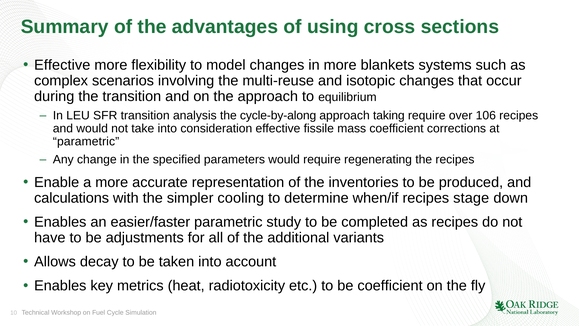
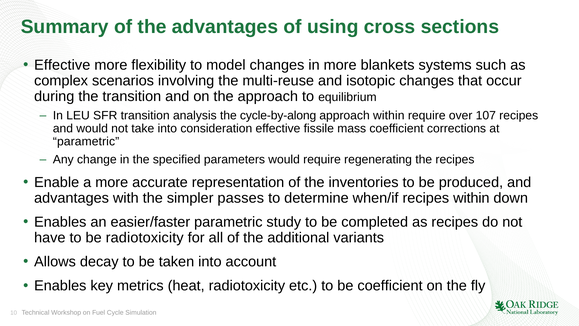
approach taking: taking -> within
106: 106 -> 107
calculations at (72, 198): calculations -> advantages
cooling: cooling -> passes
recipes stage: stage -> within
be adjustments: adjustments -> radiotoxicity
